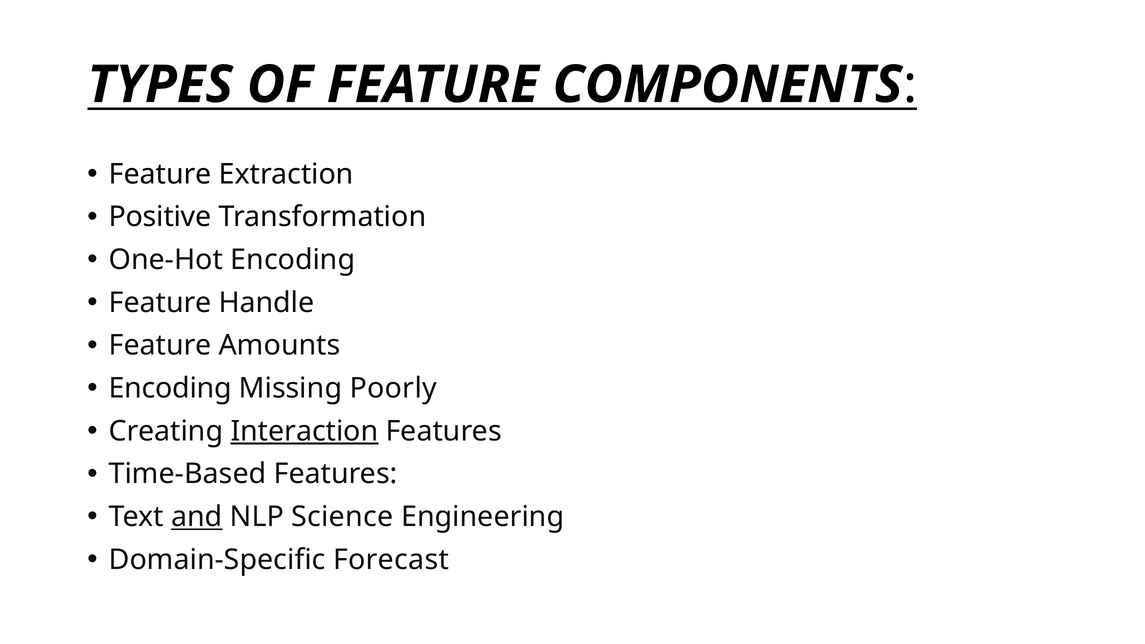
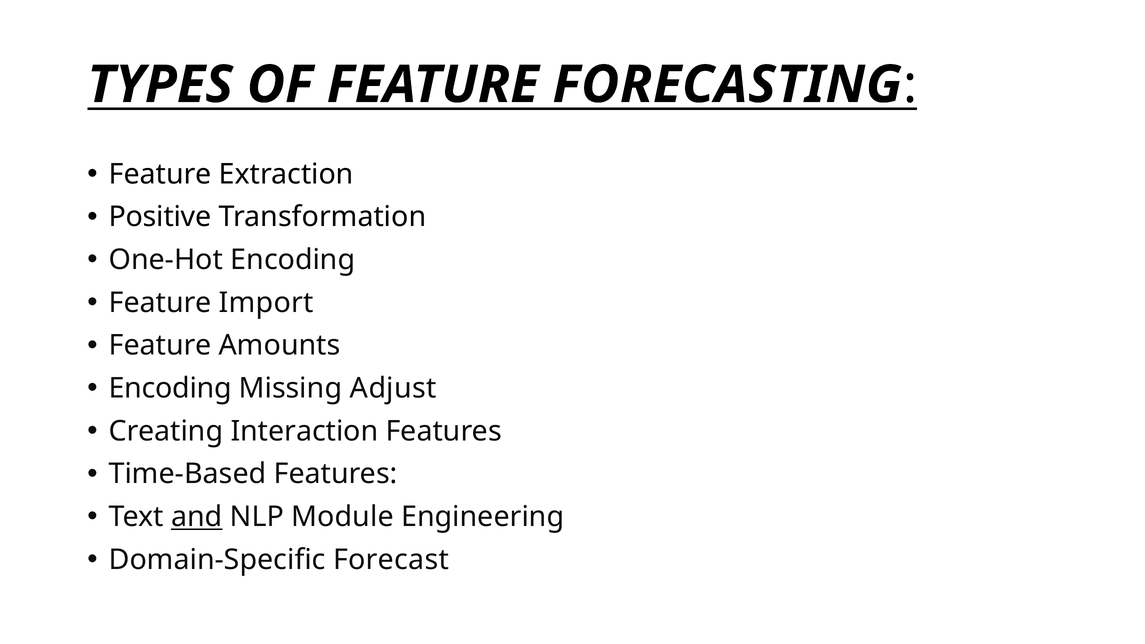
COMPONENTS: COMPONENTS -> FORECASTING
Handle: Handle -> Import
Poorly: Poorly -> Adjust
Interaction underline: present -> none
Science: Science -> Module
